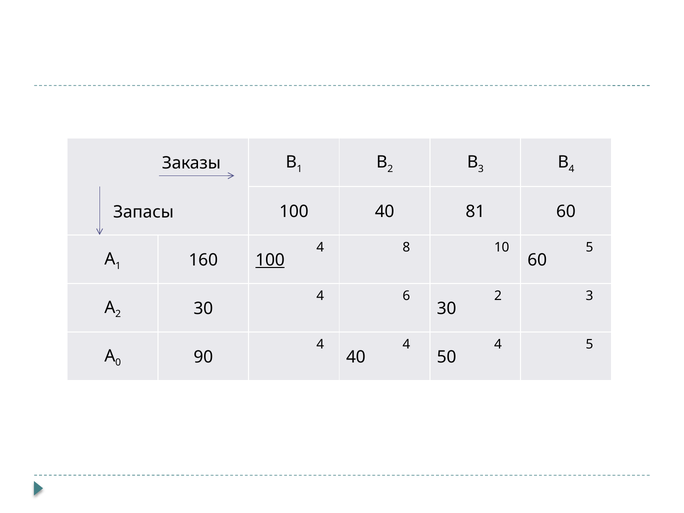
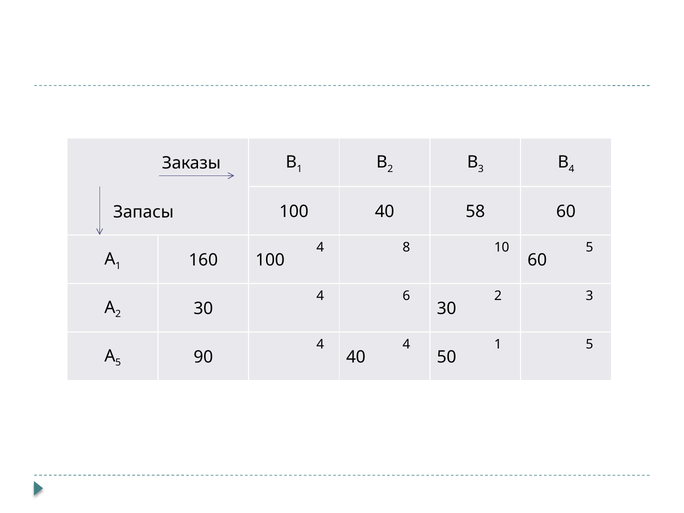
81: 81 -> 58
100 at (270, 260) underline: present -> none
4 4 4: 4 -> 1
0 at (118, 363): 0 -> 5
